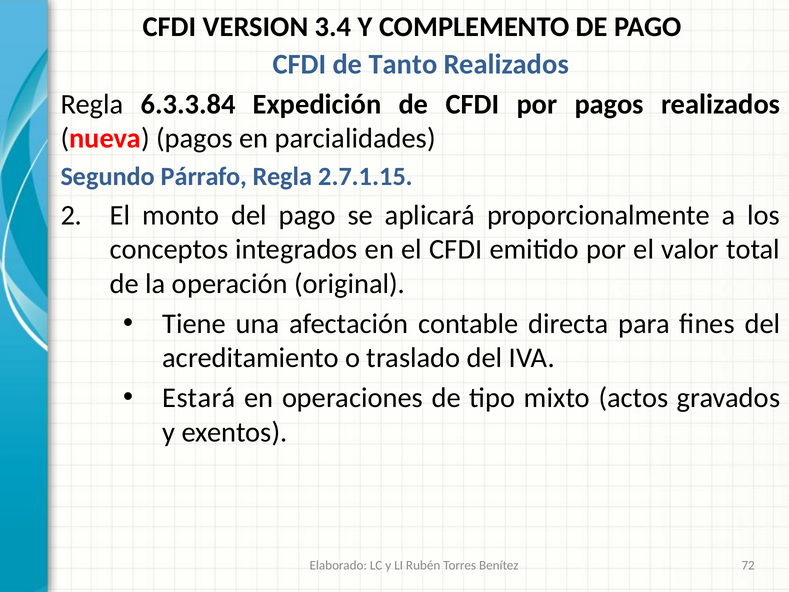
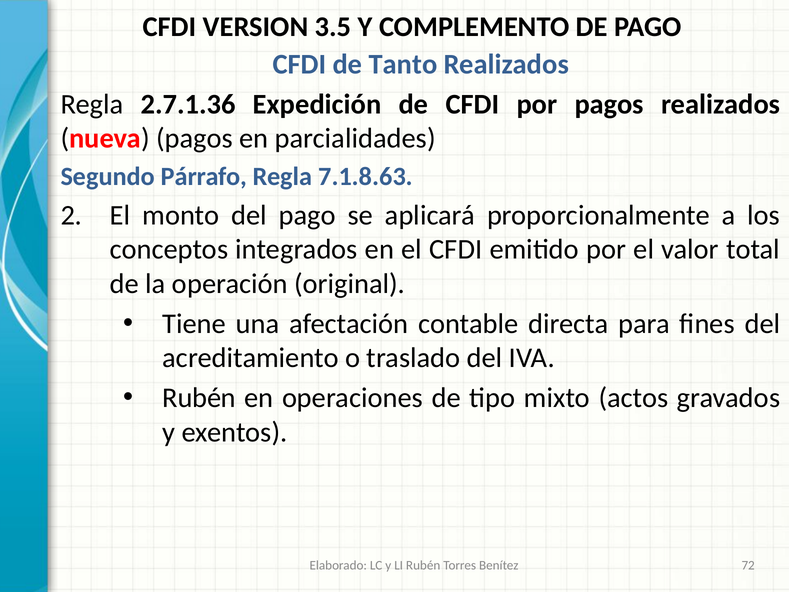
3.4: 3.4 -> 3.5
6.3.3.84: 6.3.3.84 -> 2.7.1.36
2.7.1.15: 2.7.1.15 -> 7.1.8.63
Estará at (199, 398): Estará -> Rubén
